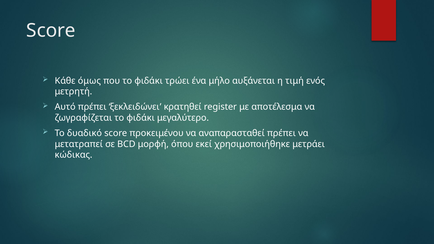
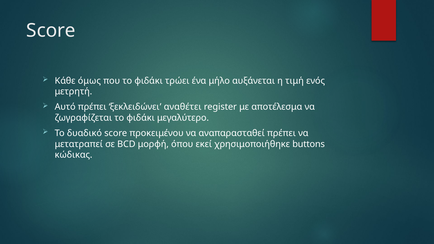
κρατηθεί: κρατηθεί -> αναθέτει
μετράει: μετράει -> buttons
